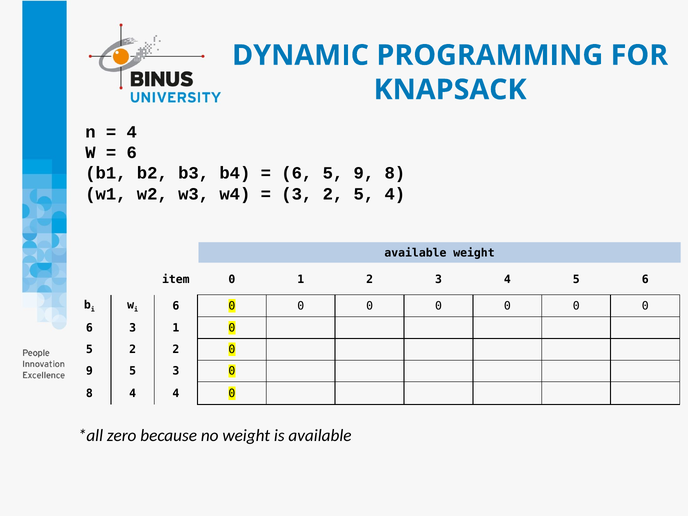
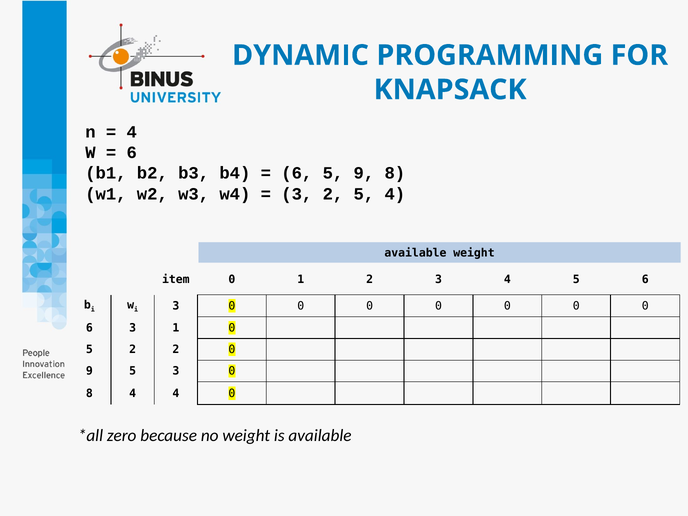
6 at (176, 306): 6 -> 3
